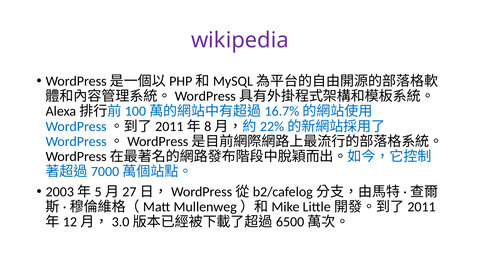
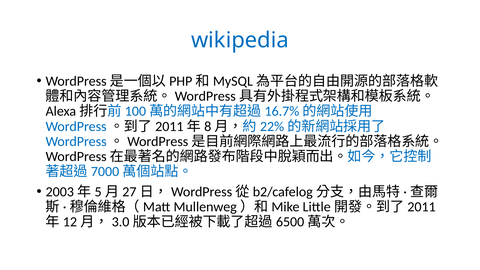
wikipedia colour: purple -> blue
